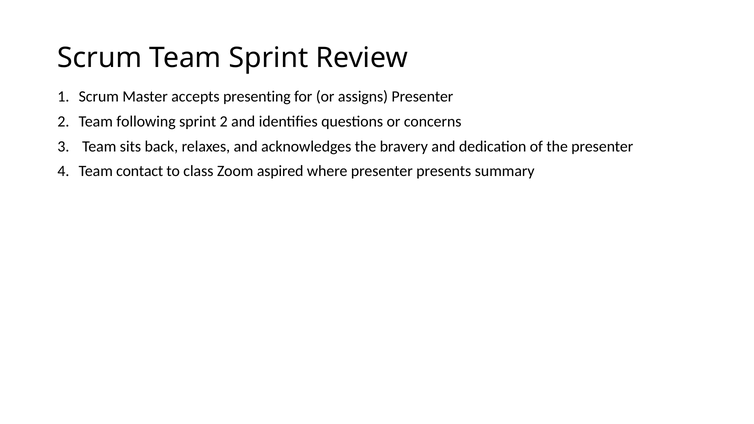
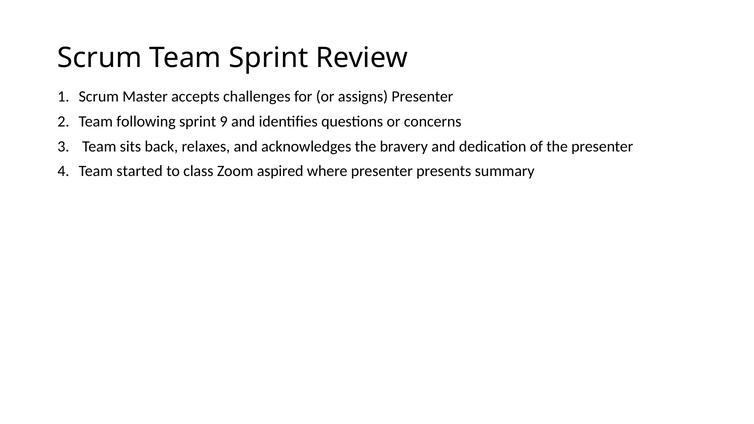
presenting: presenting -> challenges
sprint 2: 2 -> 9
contact: contact -> started
